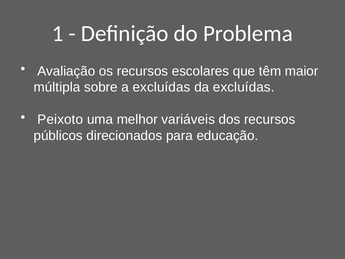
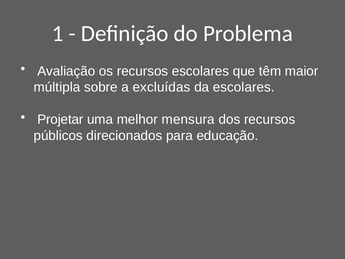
da excluídas: excluídas -> escolares
Peixoto: Peixoto -> Projetar
variáveis: variáveis -> mensura
